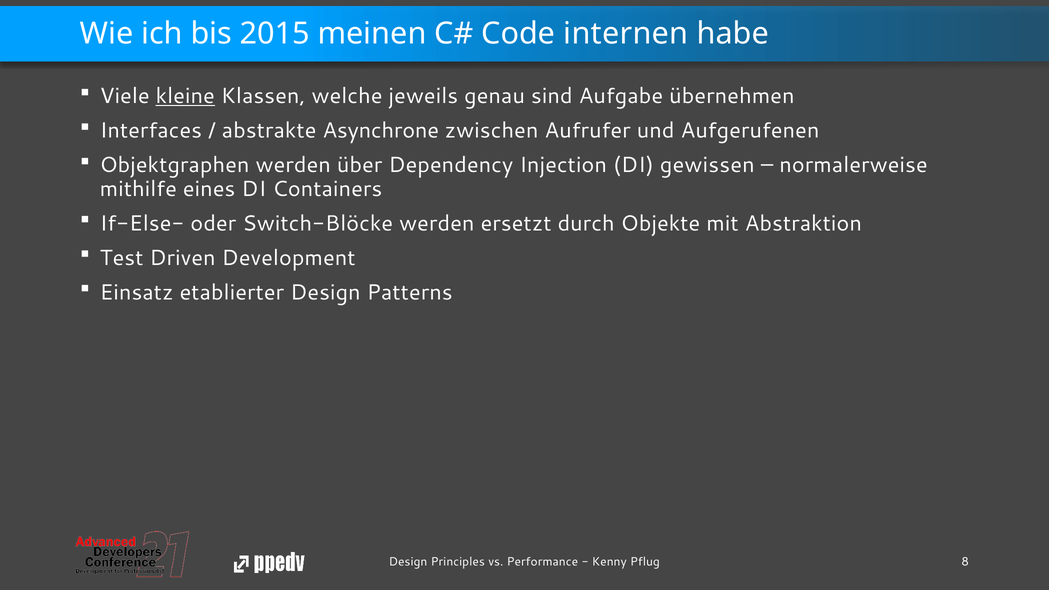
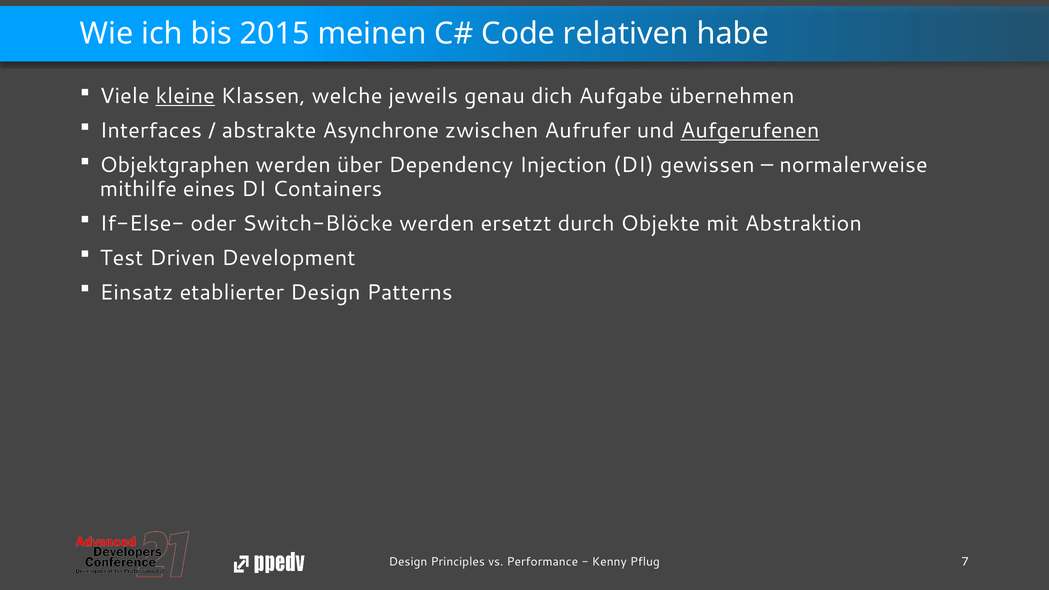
internen: internen -> relativen
sind: sind -> dich
Aufgerufenen underline: none -> present
8: 8 -> 7
